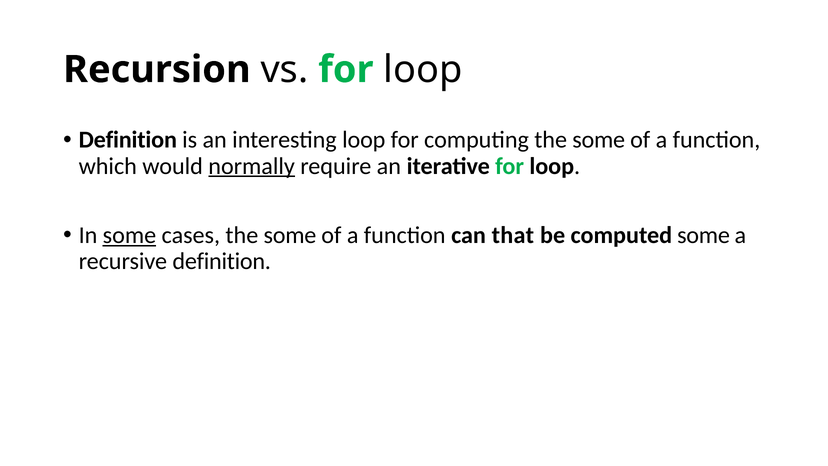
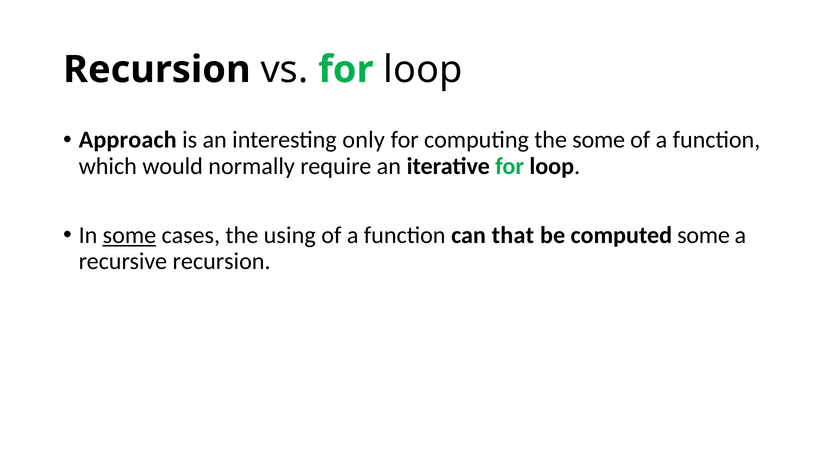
Definition at (128, 140): Definition -> Approach
interesting loop: loop -> only
normally underline: present -> none
cases the some: some -> using
recursive definition: definition -> recursion
